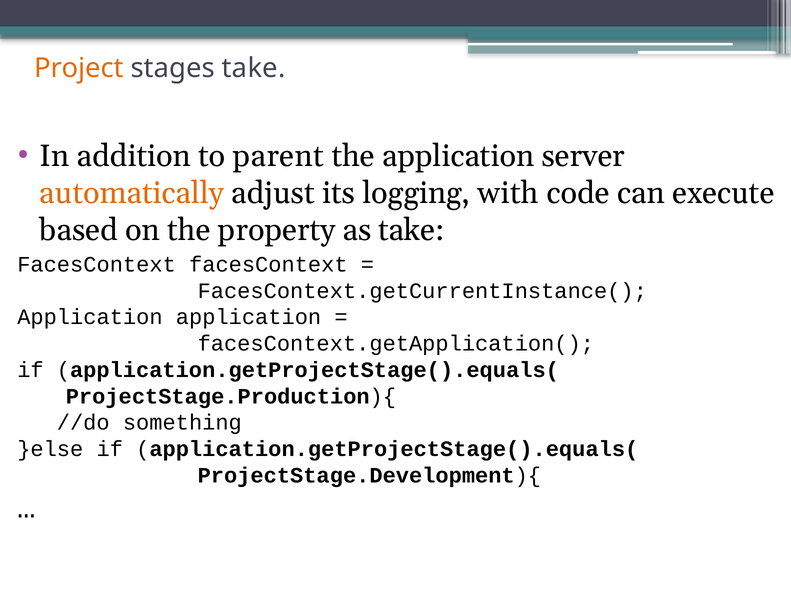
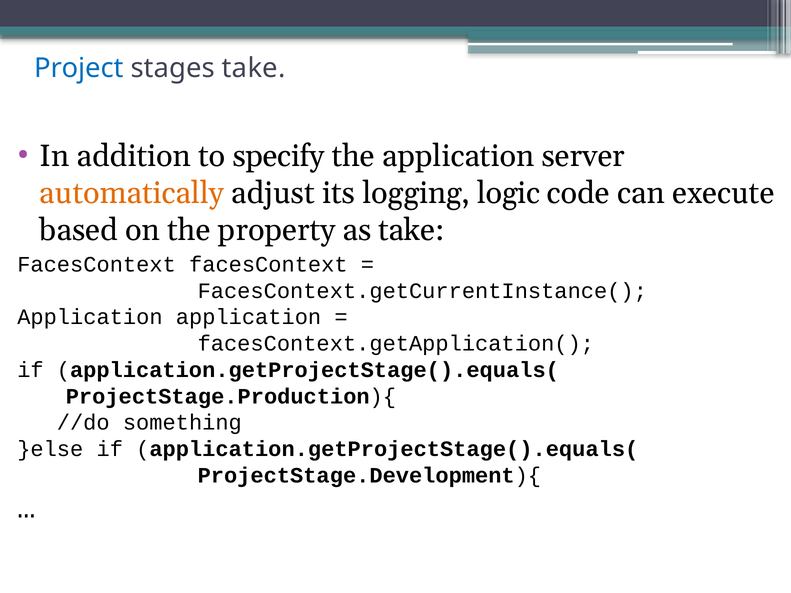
Project colour: orange -> blue
parent: parent -> specify
with: with -> logic
